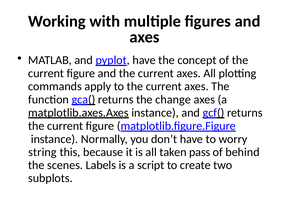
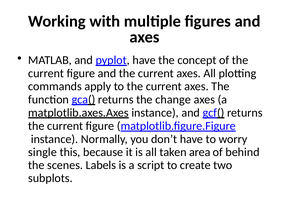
string: string -> single
pass: pass -> area
